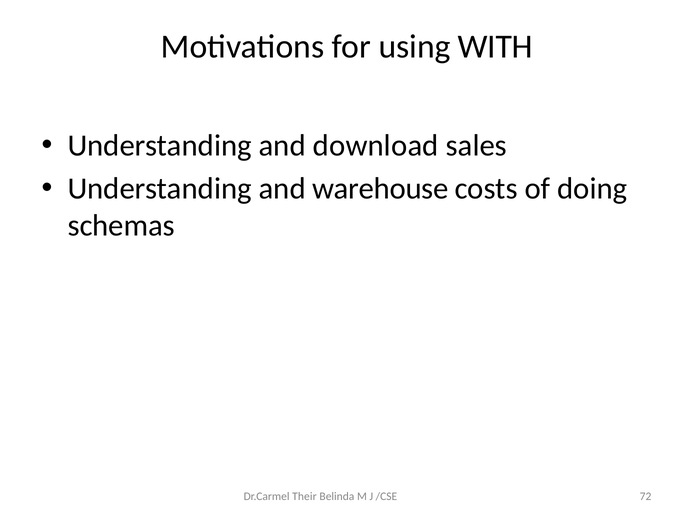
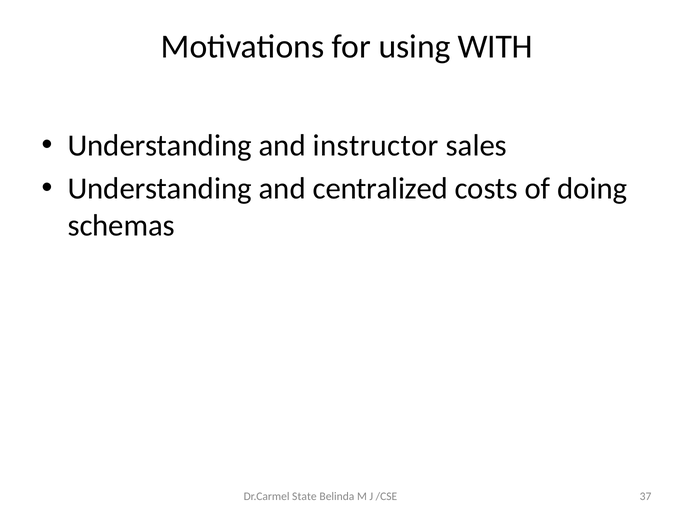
download: download -> instructor
warehouse: warehouse -> centralized
Their: Their -> State
72: 72 -> 37
